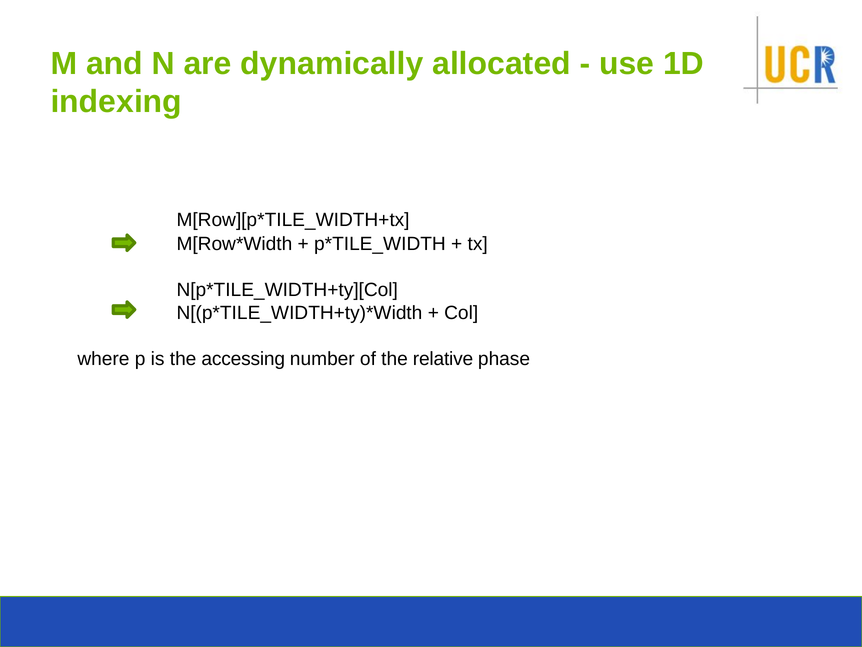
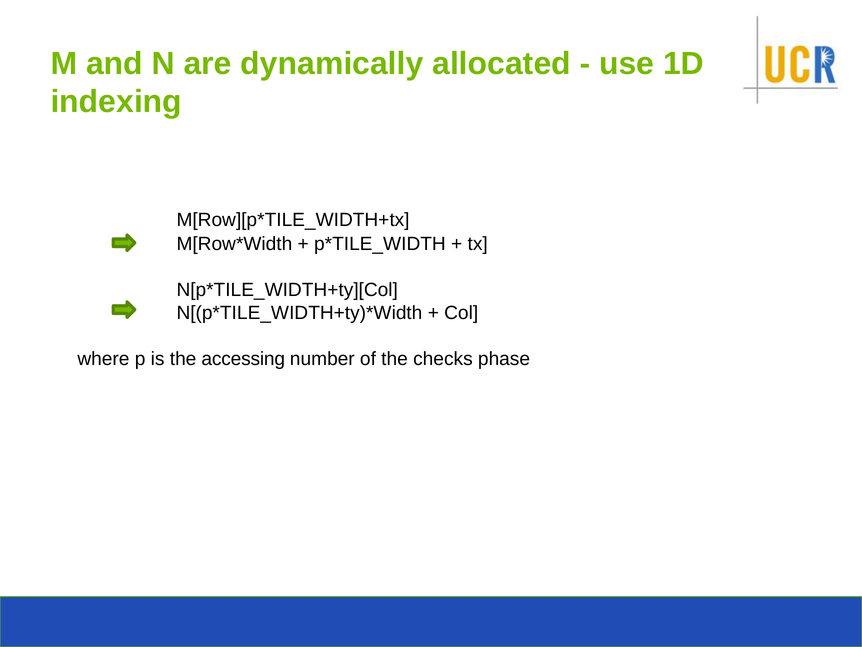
relative: relative -> checks
